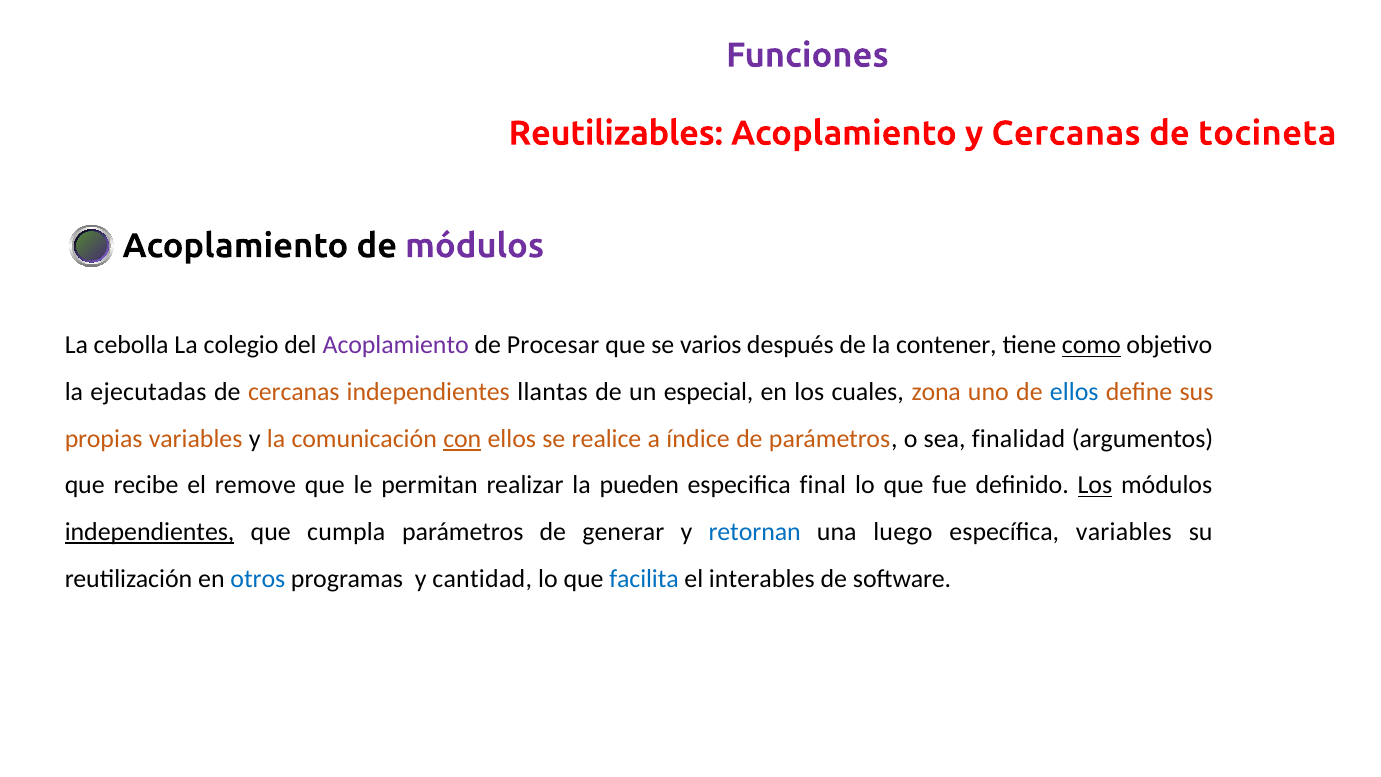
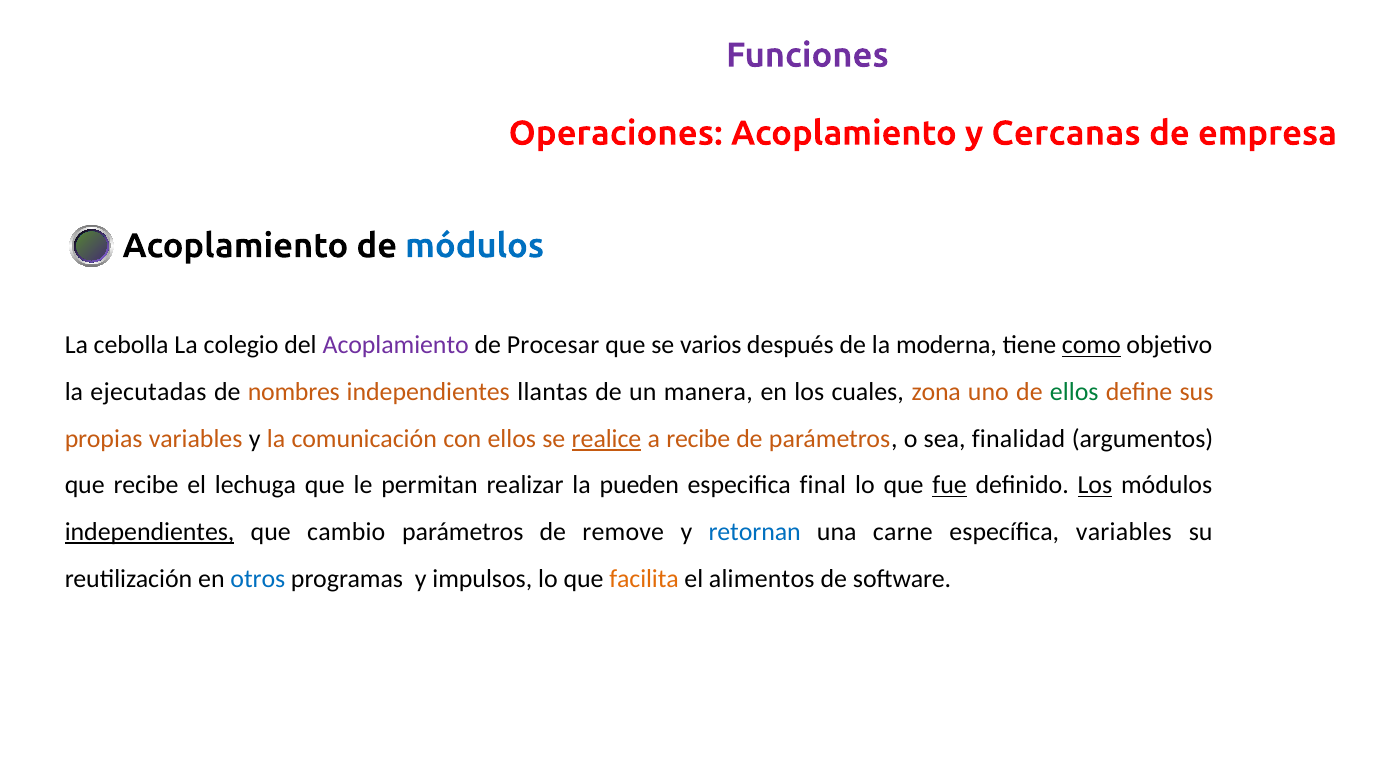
Reutilizables: Reutilizables -> Operaciones
tocineta: tocineta -> empresa
módulos at (475, 246) colour: purple -> blue
contener: contener -> moderna
de cercanas: cercanas -> nombres
especial: especial -> manera
ellos at (1074, 392) colour: blue -> green
con underline: present -> none
realice underline: none -> present
a índice: índice -> recibe
remove: remove -> lechuga
fue underline: none -> present
cumpla: cumpla -> cambio
generar: generar -> remove
luego: luego -> carne
cantidad: cantidad -> impulsos
facilita colour: blue -> orange
interables: interables -> alimentos
